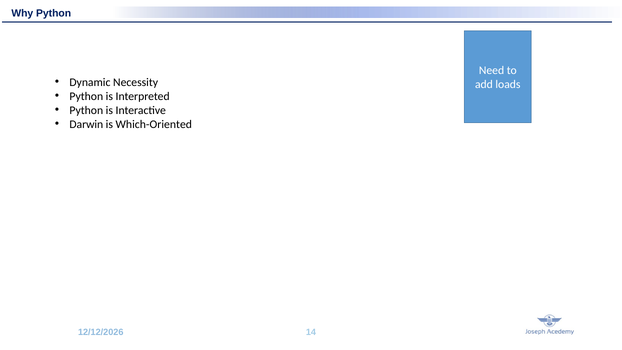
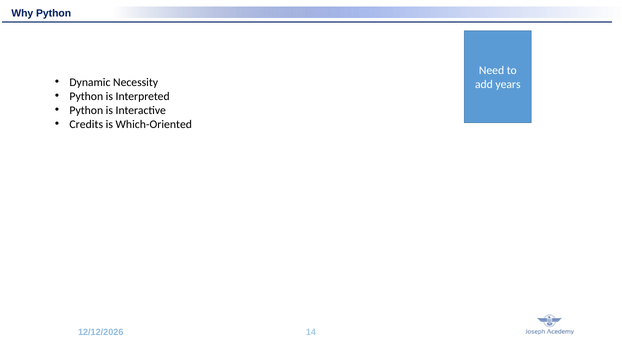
loads: loads -> years
Darwin: Darwin -> Credits
